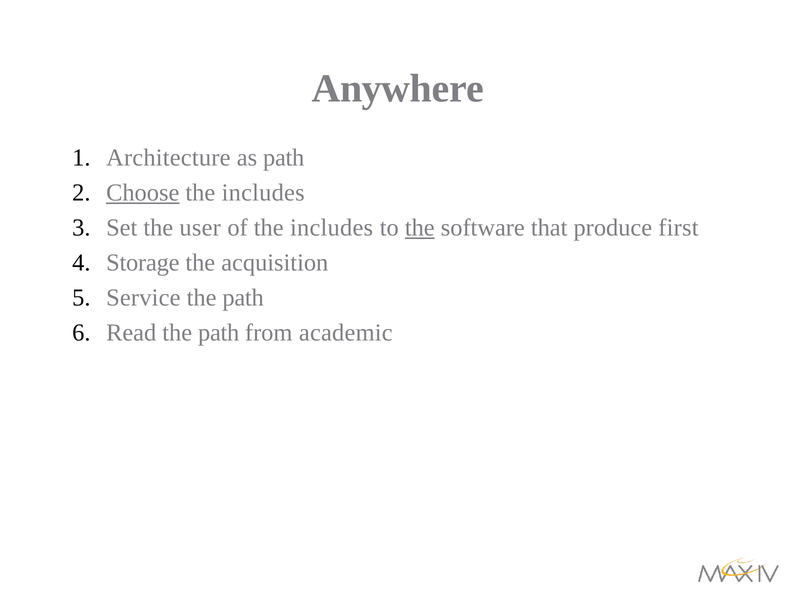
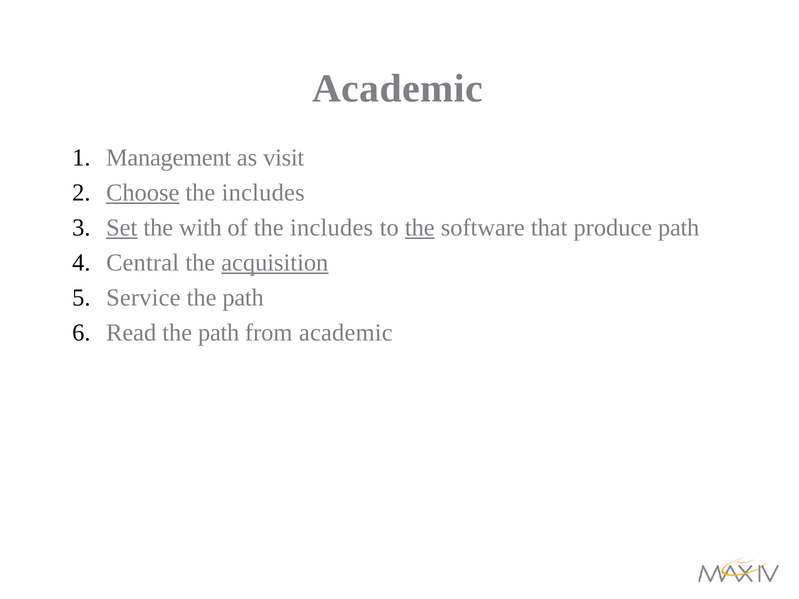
Anywhere at (398, 89): Anywhere -> Academic
Architecture: Architecture -> Management
as path: path -> visit
Set underline: none -> present
user: user -> with
produce first: first -> path
Storage: Storage -> Central
acquisition underline: none -> present
